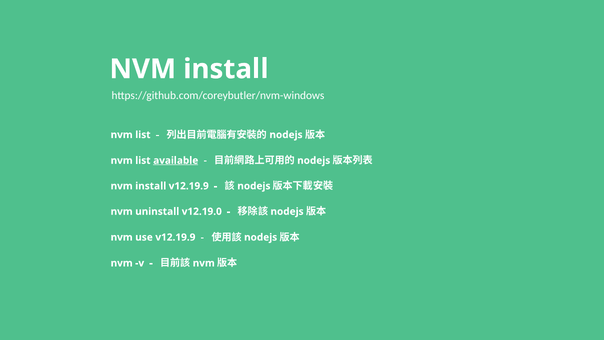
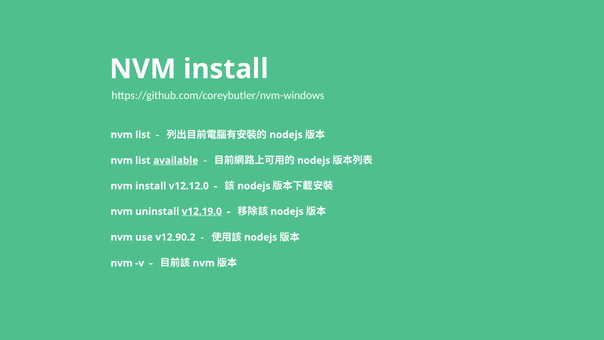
install v12.19.9: v12.19.9 -> v12.12.0
v12.19.0 underline: none -> present
use v12.19.9: v12.19.9 -> v12.90.2
